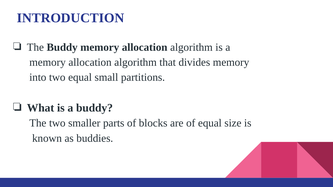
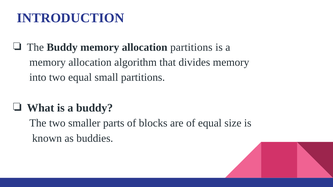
Buddy memory allocation algorithm: algorithm -> partitions
